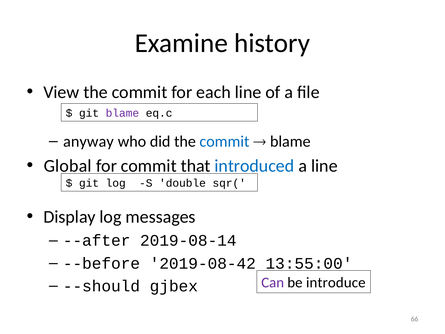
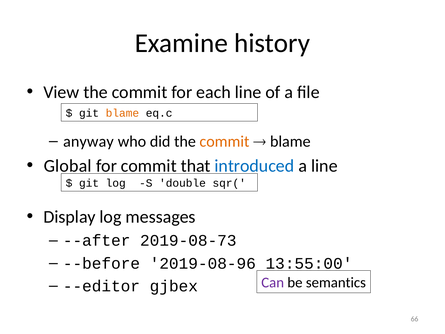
blame at (122, 113) colour: purple -> orange
commit at (224, 141) colour: blue -> orange
2019-08-14: 2019-08-14 -> 2019-08-73
2019-08-42: 2019-08-42 -> 2019-08-96
introduce: introduce -> semantics
--should: --should -> --editor
